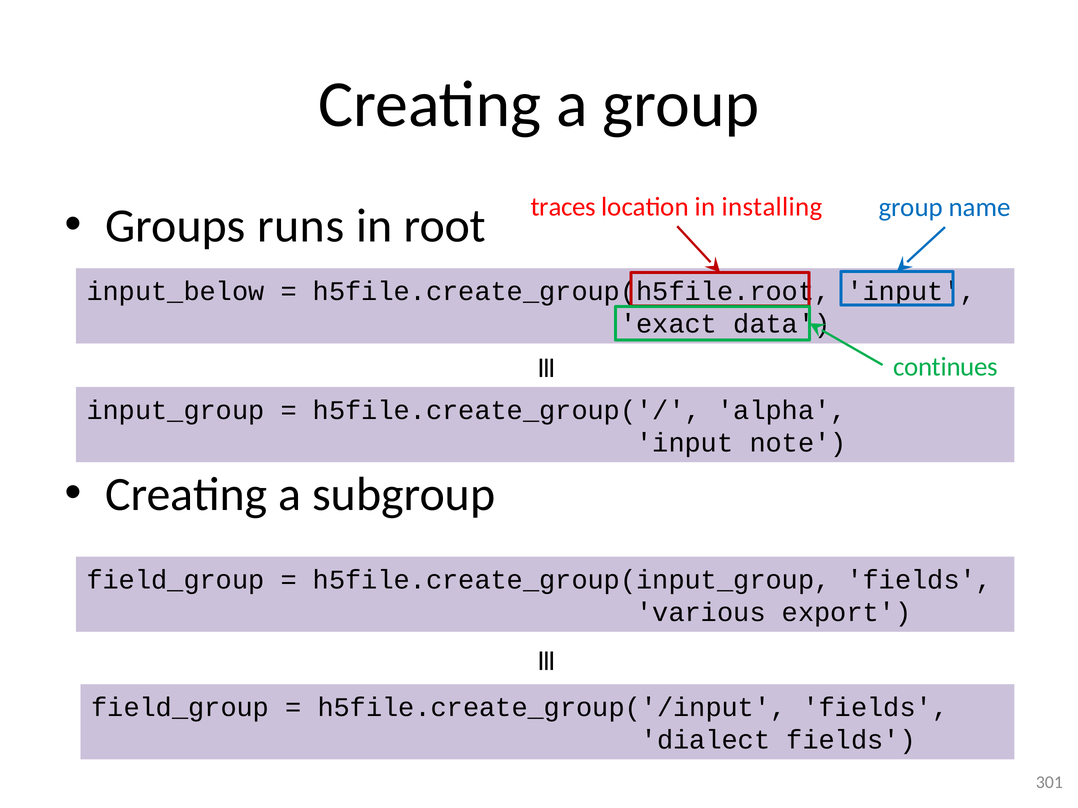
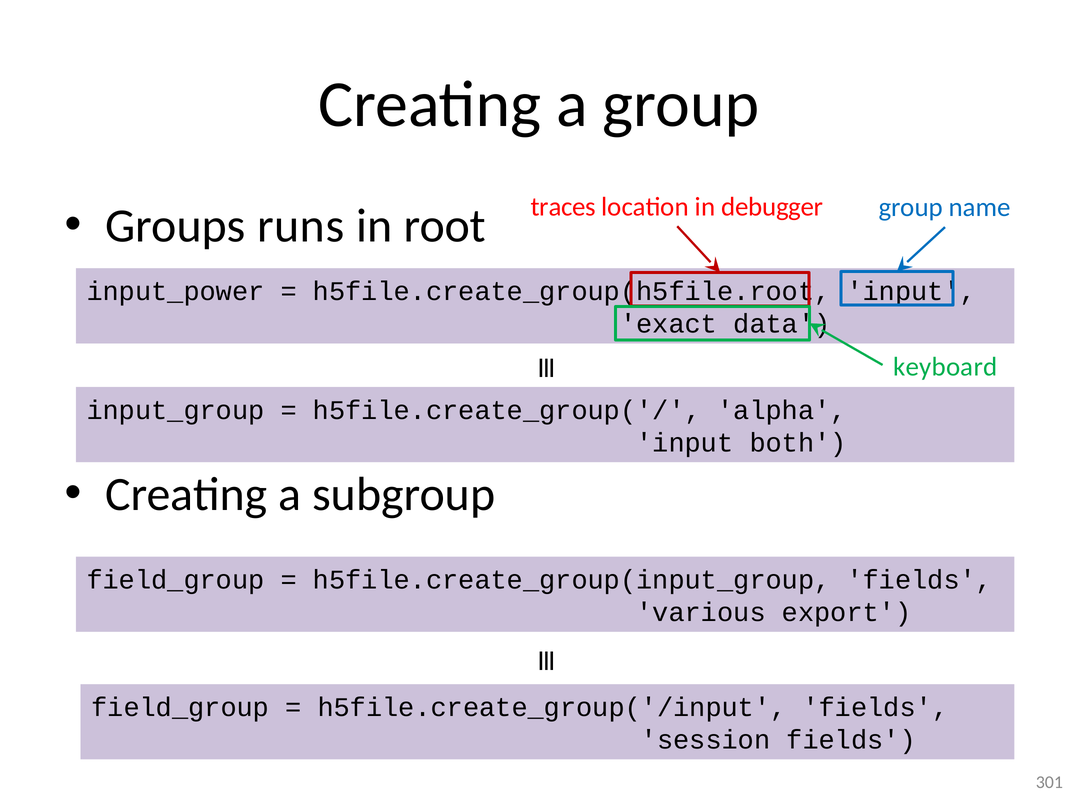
installing: installing -> debugger
input_below: input_below -> input_power
continues: continues -> keyboard
note: note -> both
dialect: dialect -> session
